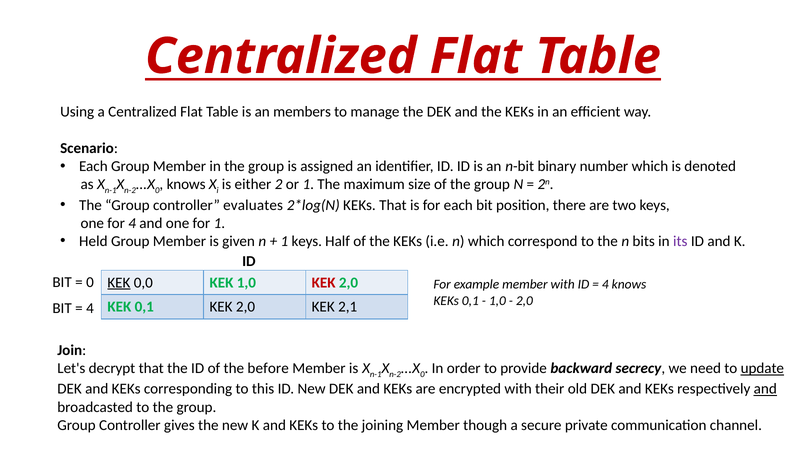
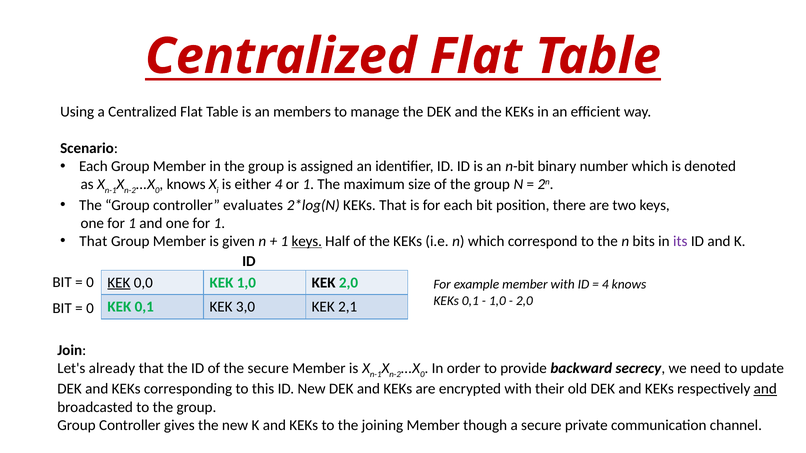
either 2: 2 -> 4
4 at (132, 223): 4 -> 1
Held at (93, 241): Held -> That
keys at (307, 241) underline: none -> present
KEK at (324, 283) colour: red -> black
0,1 KEK 2,0: 2,0 -> 3,0
4 at (90, 308): 4 -> 0
decrypt: decrypt -> already
the before: before -> secure
update underline: present -> none
